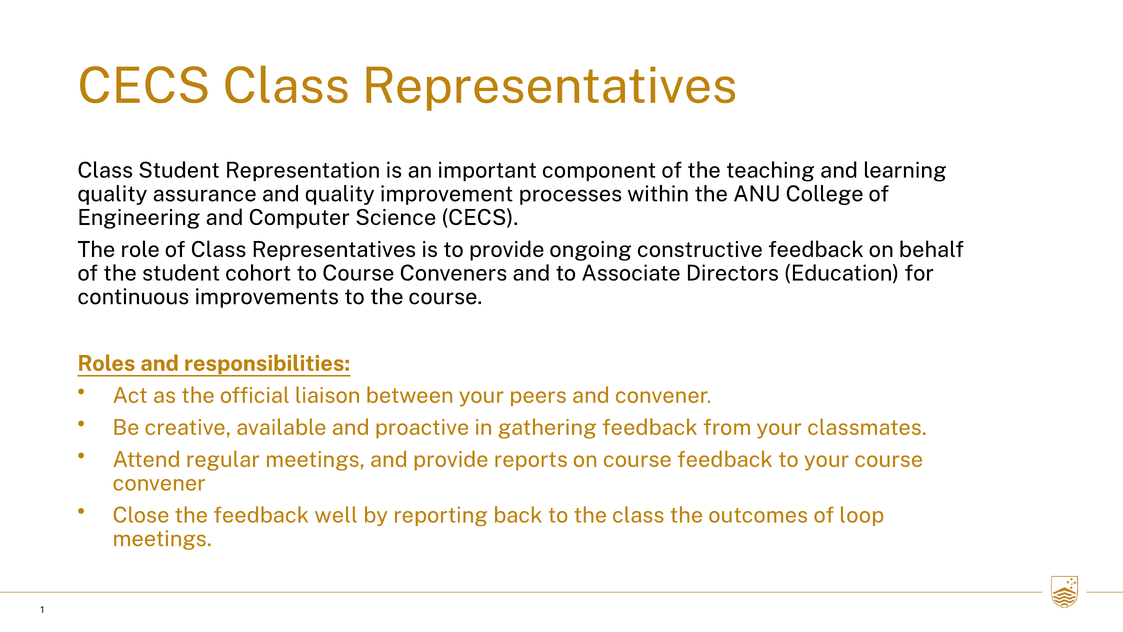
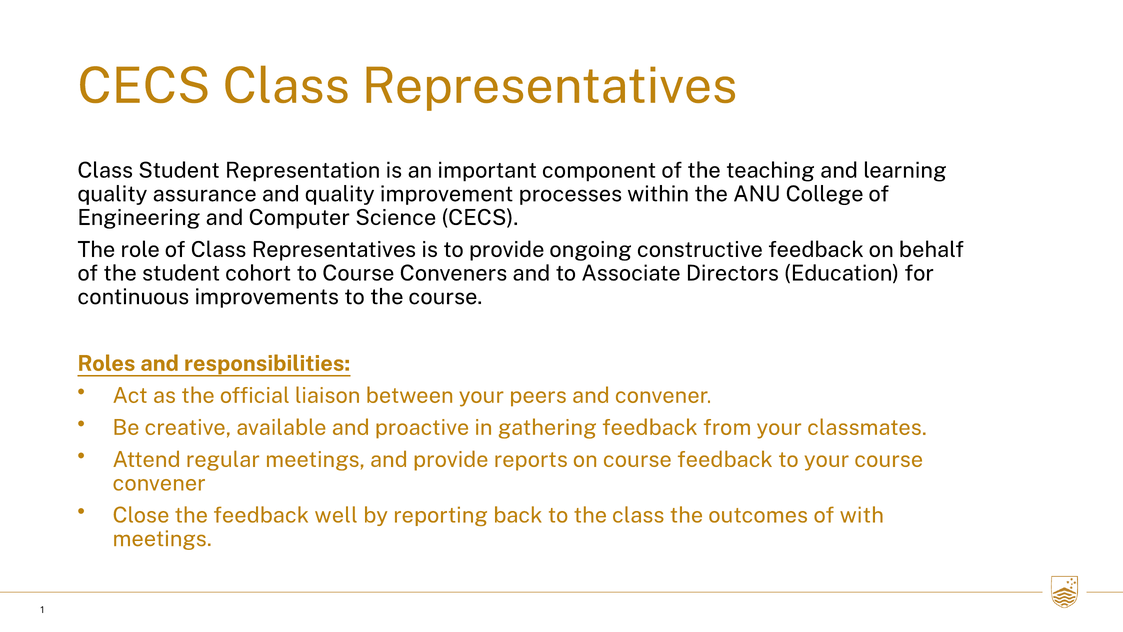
loop: loop -> with
